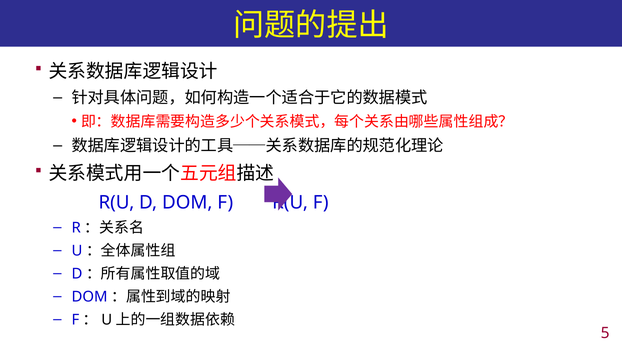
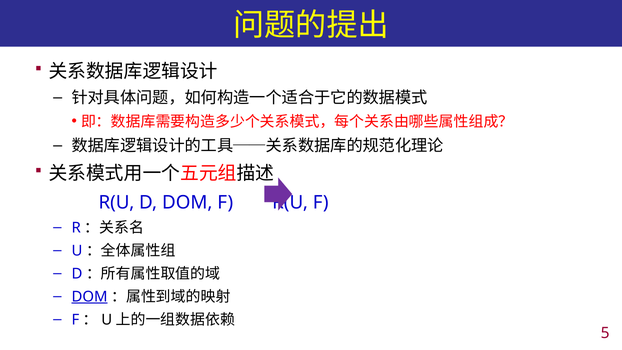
DOM at (90, 297) underline: none -> present
